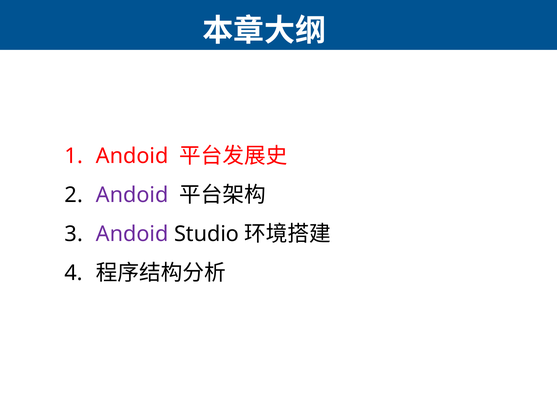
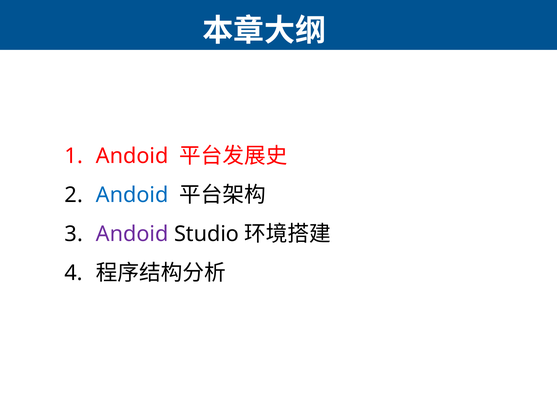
Andoid at (132, 195) colour: purple -> blue
